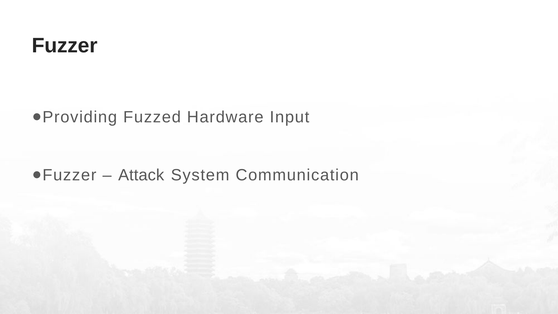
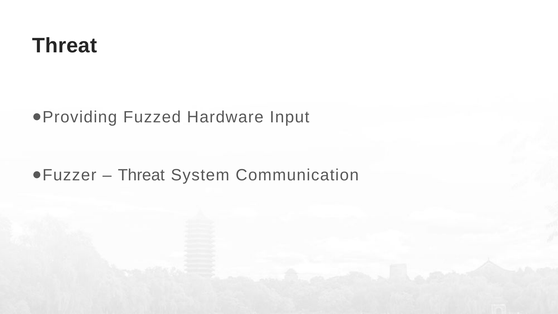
Fuzzer at (65, 45): Fuzzer -> Threat
Attack at (141, 175): Attack -> Threat
